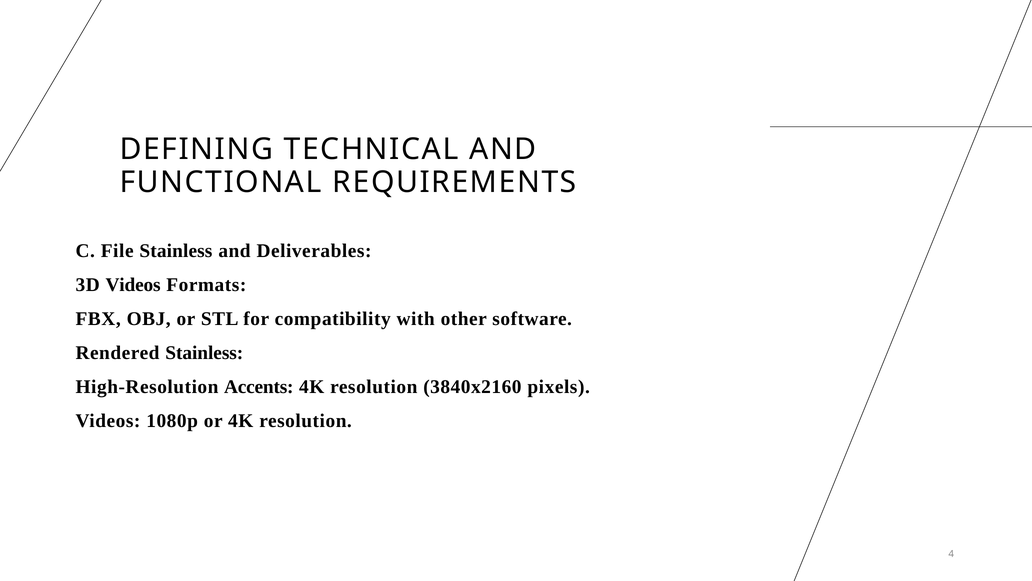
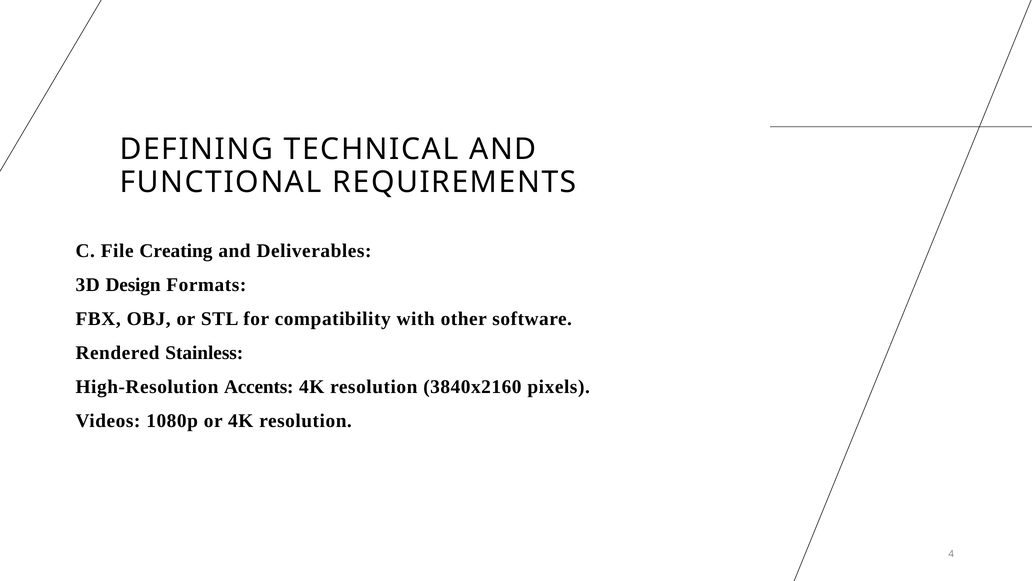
File Stainless: Stainless -> Creating
3D Videos: Videos -> Design
